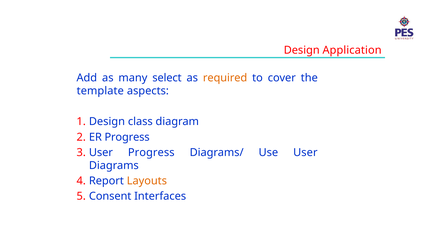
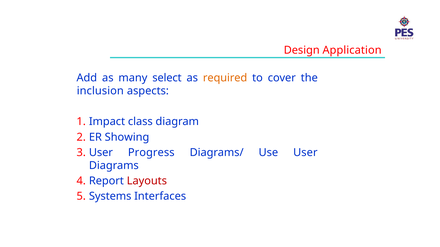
template: template -> inclusion
Design at (107, 122): Design -> Impact
ER Progress: Progress -> Showing
Layouts colour: orange -> red
Consent: Consent -> Systems
